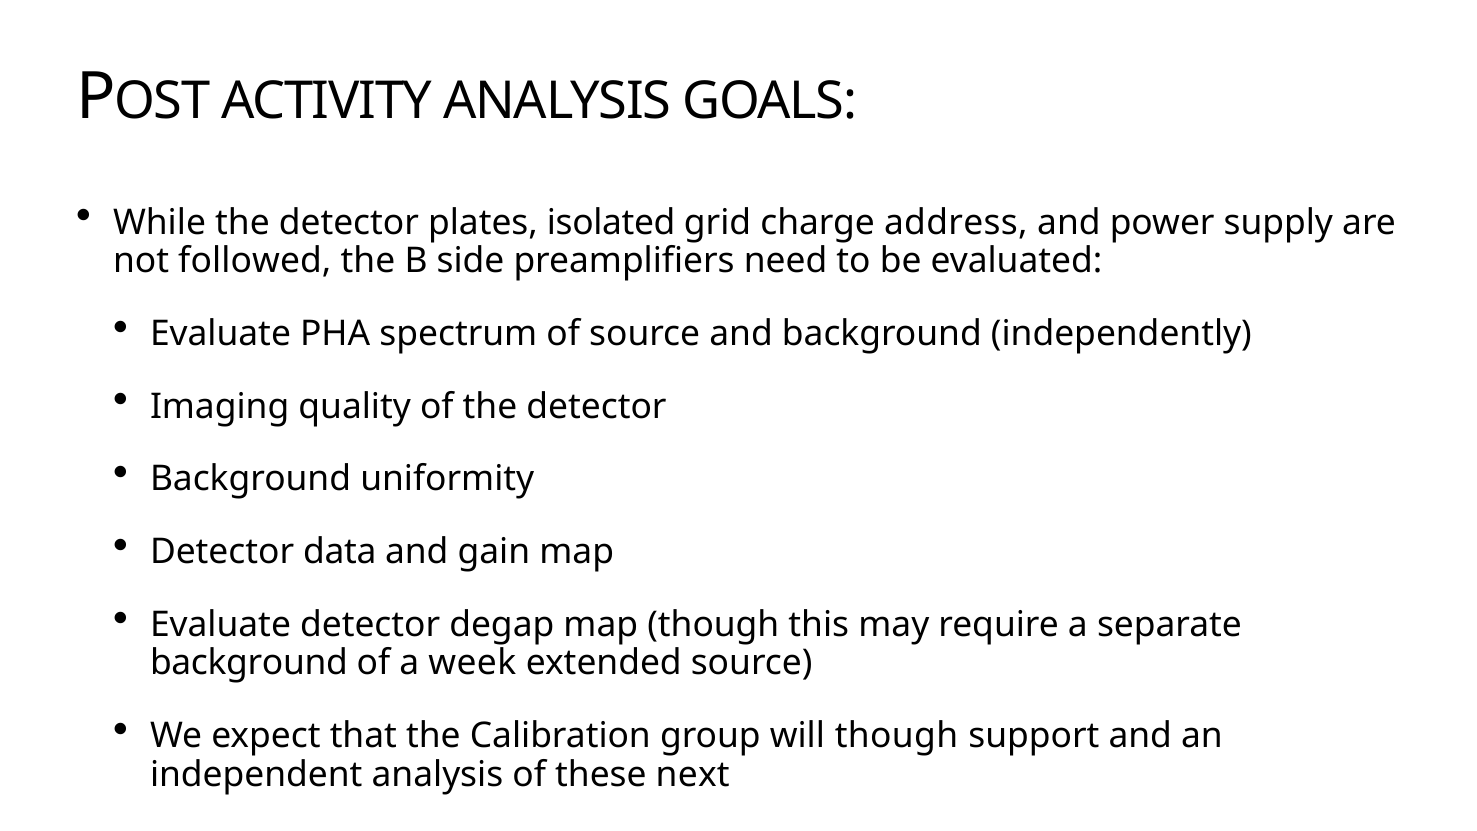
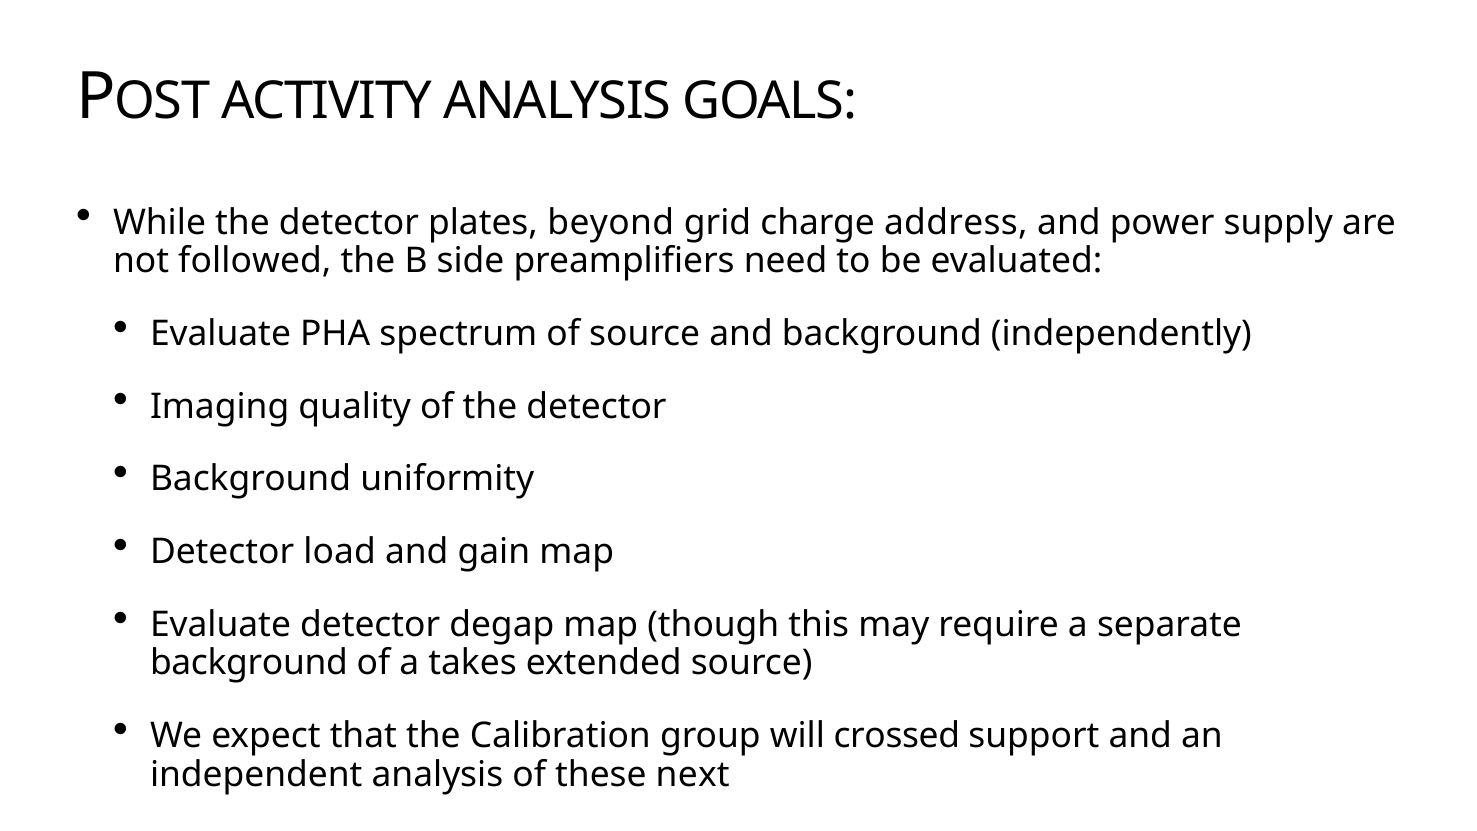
isolated: isolated -> beyond
data: data -> load
week: week -> takes
will though: though -> crossed
